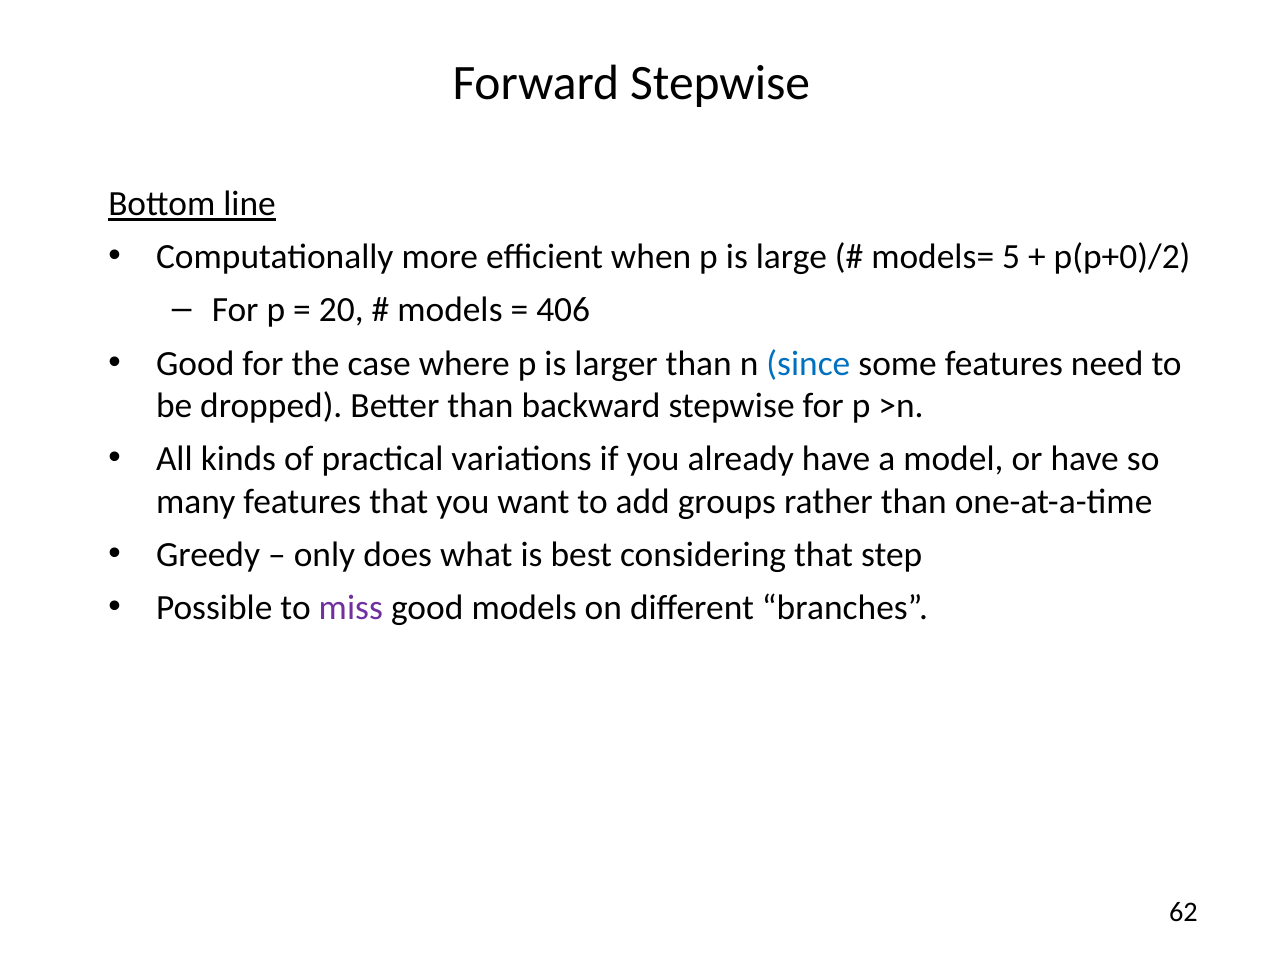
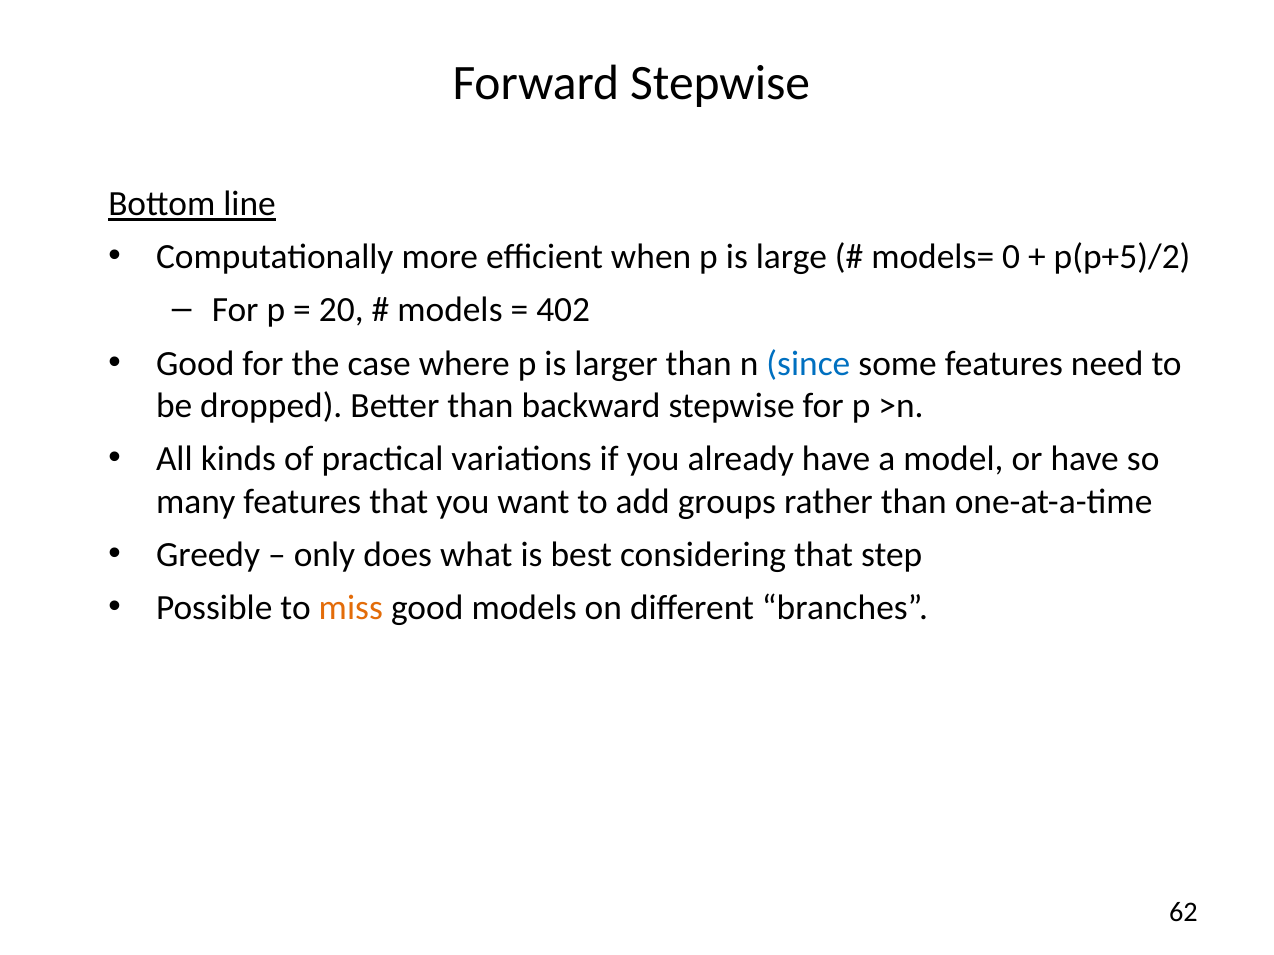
5: 5 -> 0
p(p+0)/2: p(p+0)/2 -> p(p+5)/2
406: 406 -> 402
miss colour: purple -> orange
